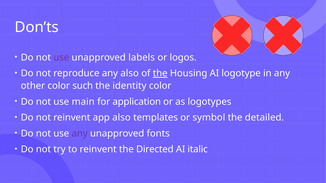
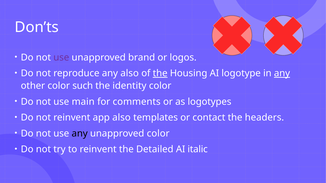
labels: labels -> brand
any at (282, 73) underline: none -> present
application: application -> comments
symbol: symbol -> contact
detailed: detailed -> headers
any at (80, 134) colour: purple -> black
unapproved fonts: fonts -> color
Directed: Directed -> Detailed
